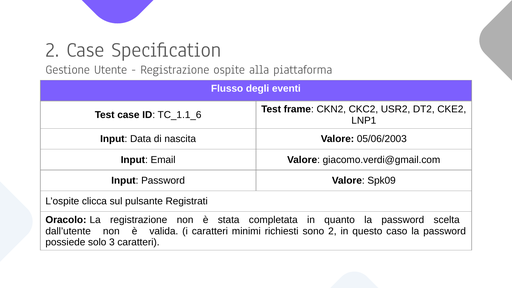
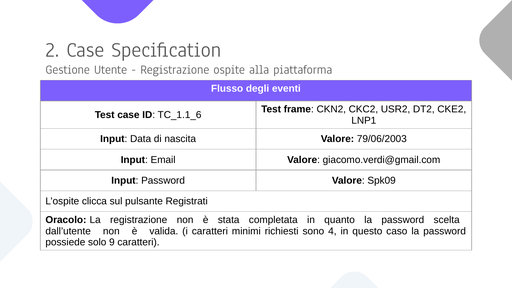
05/06/2003: 05/06/2003 -> 79/06/2003
sono 2: 2 -> 4
3: 3 -> 9
